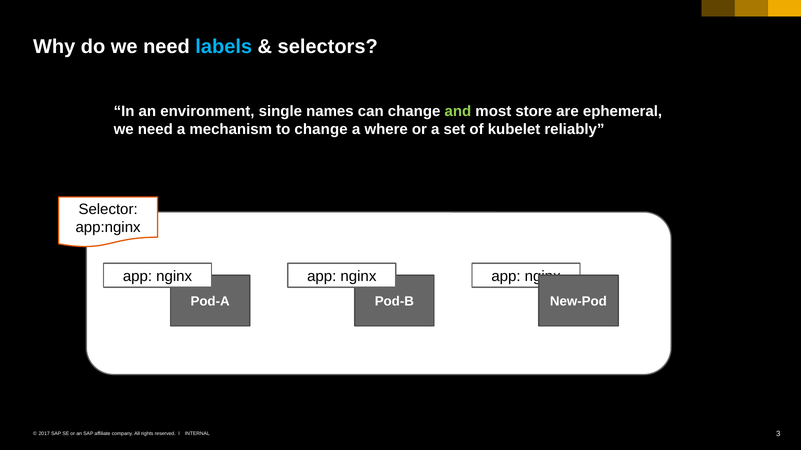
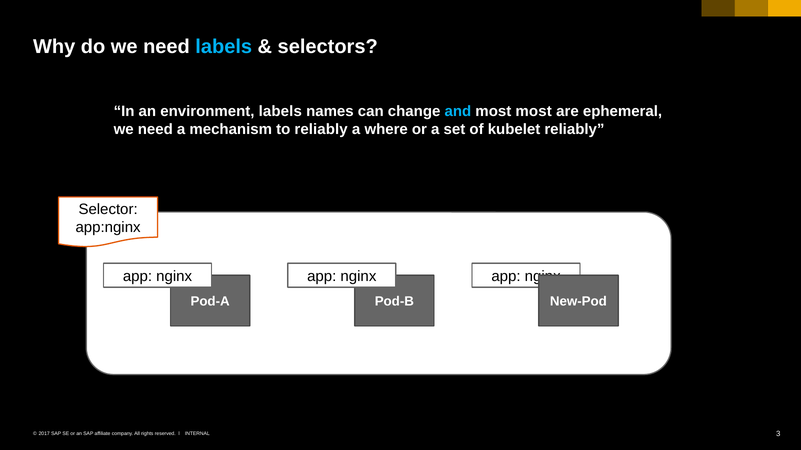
environment single: single -> labels
and colour: light green -> light blue
most store: store -> most
to change: change -> reliably
